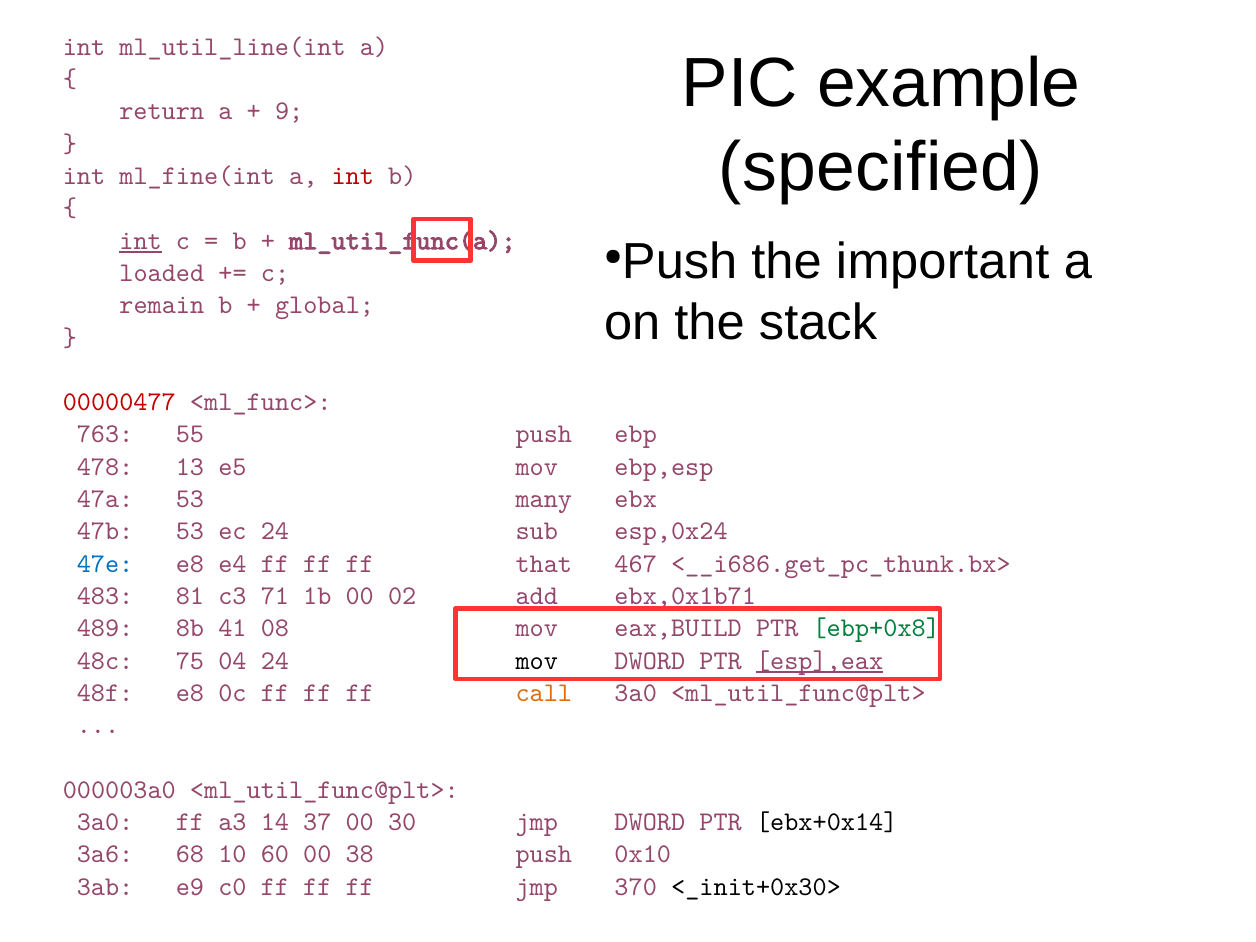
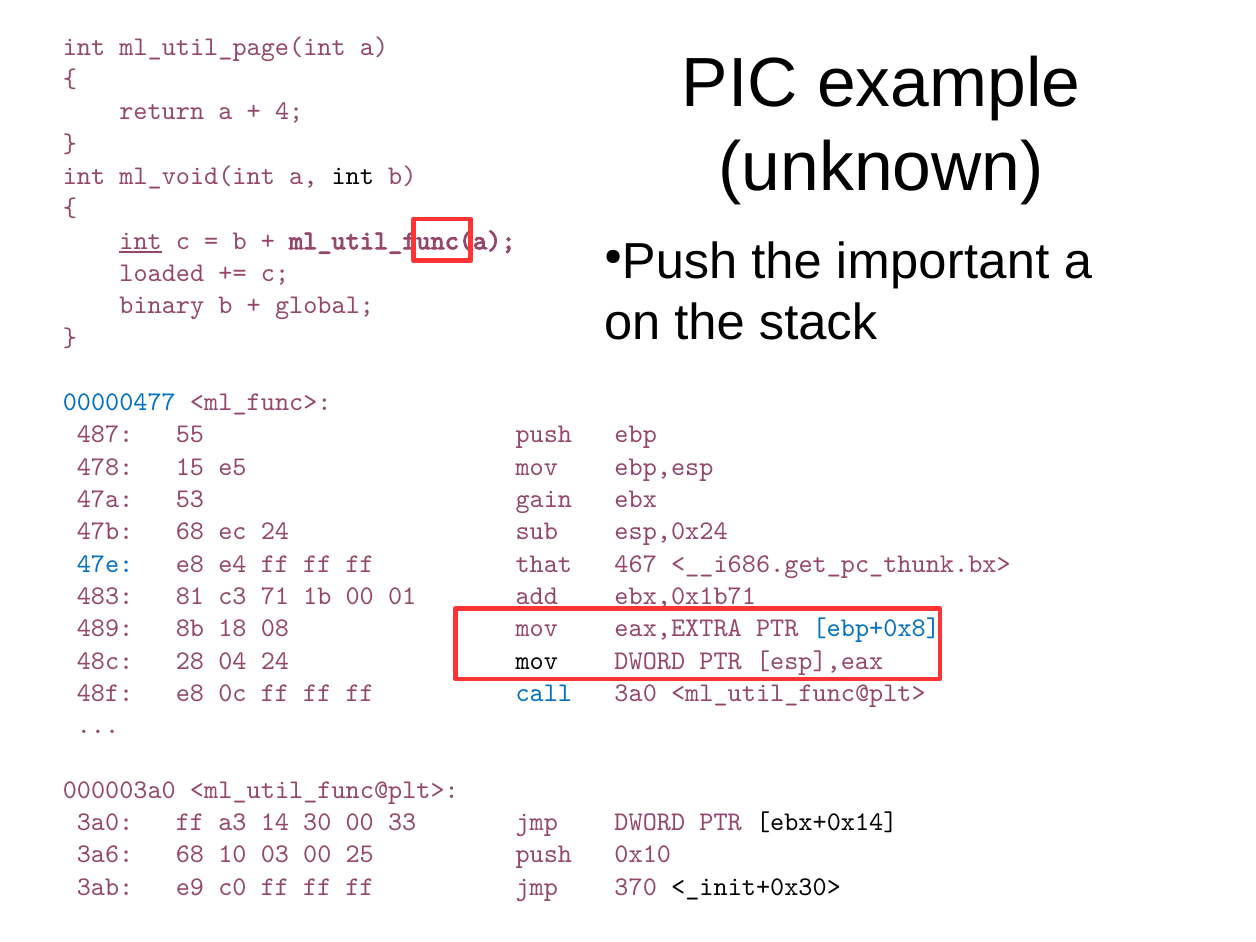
ml_util_line(int: ml_util_line(int -> ml_util_page(int
9: 9 -> 4
specified: specified -> unknown
ml_fine(int: ml_fine(int -> ml_void(int
int at (353, 176) colour: red -> black
remain: remain -> binary
00000477 colour: red -> blue
763: 763 -> 487
13: 13 -> 15
many: many -> gain
47b 53: 53 -> 68
02: 02 -> 01
41: 41 -> 18
eax,BUILD: eax,BUILD -> eax,EXTRA
ebp+0x8 colour: green -> blue
75: 75 -> 28
esp],eax underline: present -> none
call colour: orange -> blue
37: 37 -> 30
30: 30 -> 33
60: 60 -> 03
38: 38 -> 25
